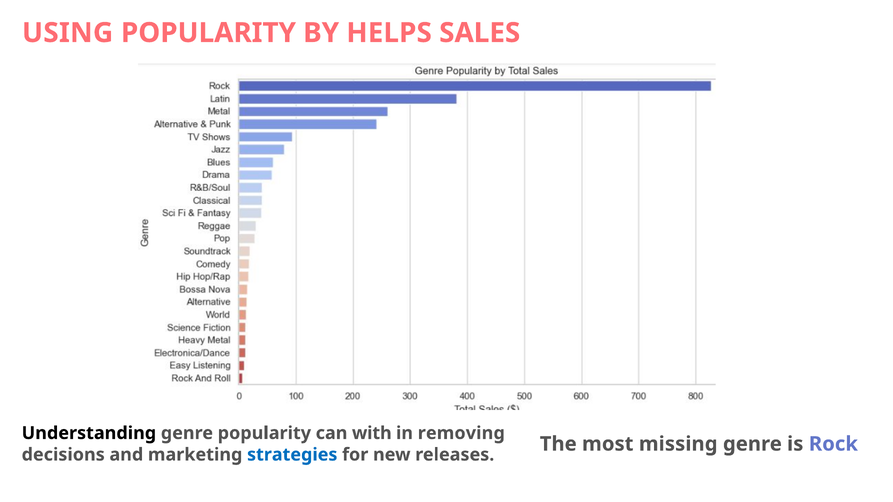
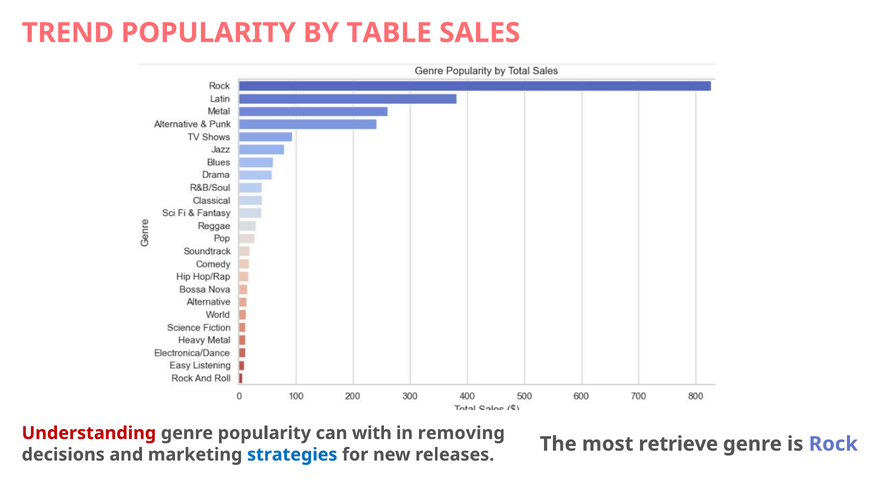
USING: USING -> TREND
HELPS: HELPS -> TABLE
Understanding colour: black -> red
missing: missing -> retrieve
